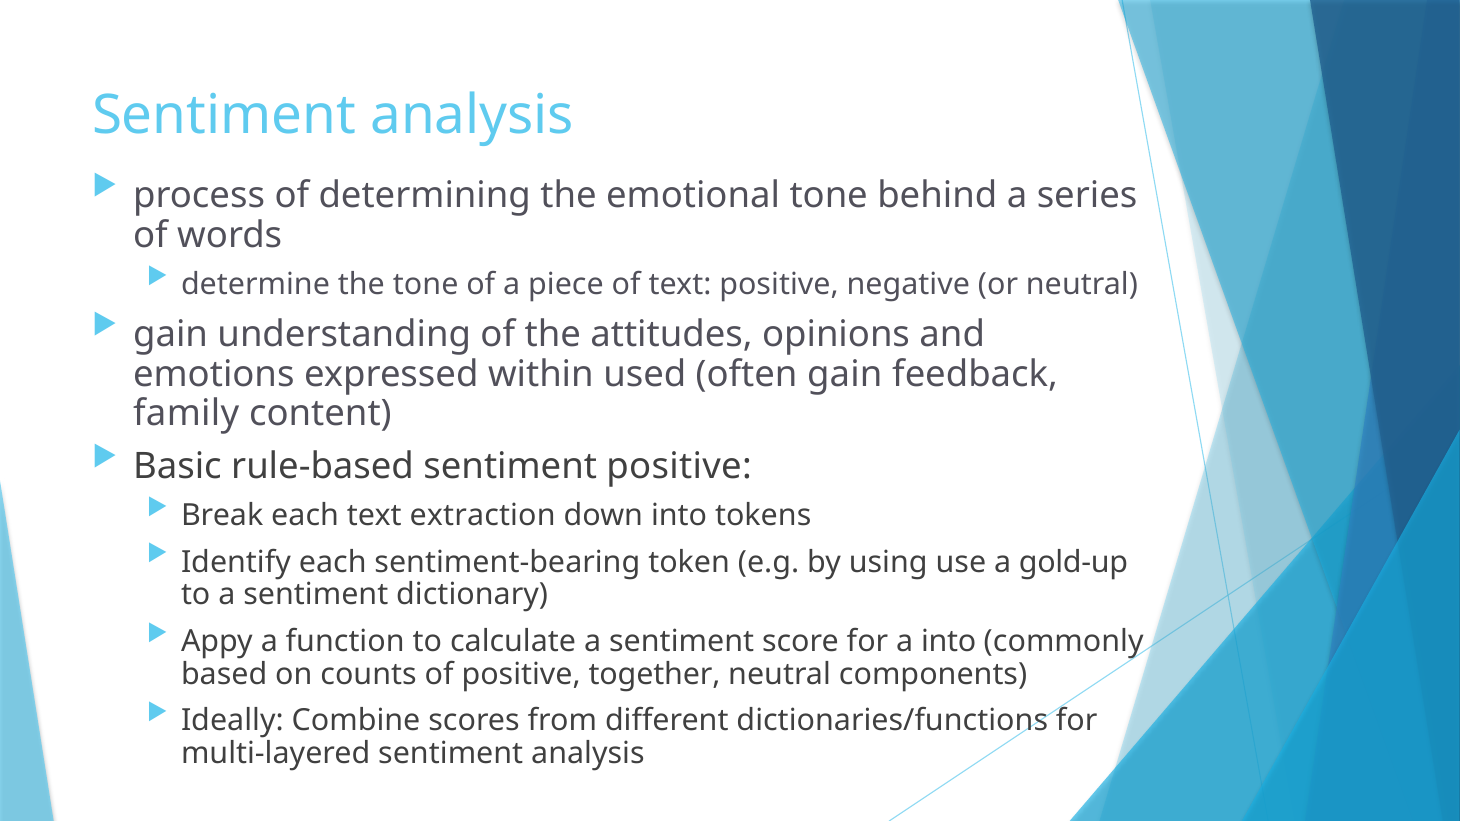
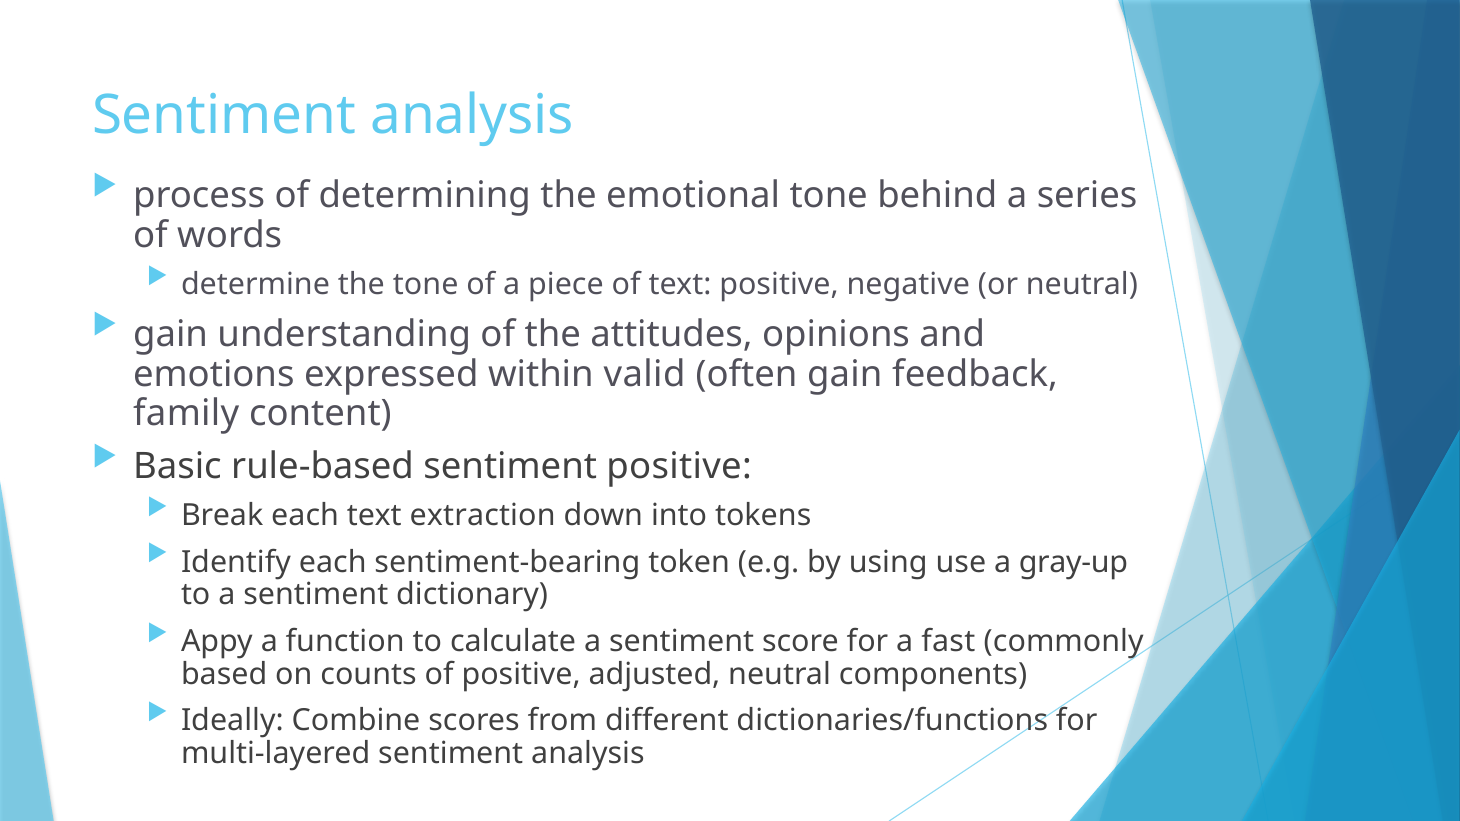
used: used -> valid
gold-up: gold-up -> gray-up
a into: into -> fast
together: together -> adjusted
